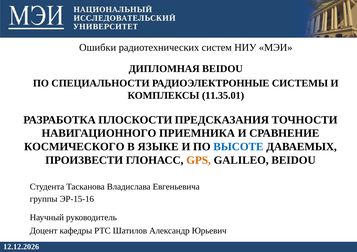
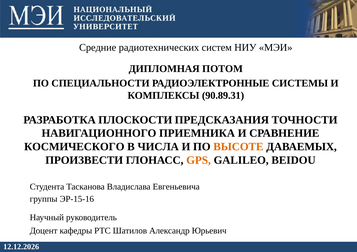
Ошибки: Ошибки -> Средние
ДИПЛОМНАЯ BEIDOU: BEIDOU -> ПОТОМ
11.35.01: 11.35.01 -> 90.89.31
ЯЗЫКЕ: ЯЗЫКЕ -> ЧИСЛА
ВЫСОТЕ colour: blue -> orange
